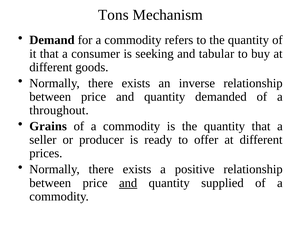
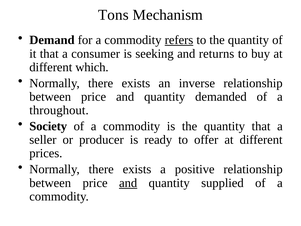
refers underline: none -> present
tabular: tabular -> returns
goods: goods -> which
Grains: Grains -> Society
